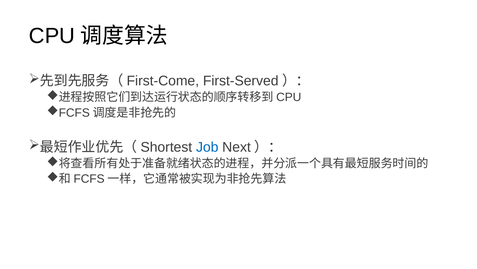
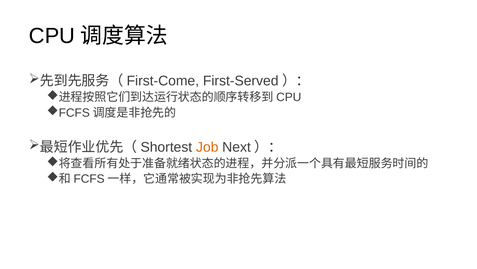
Job colour: blue -> orange
